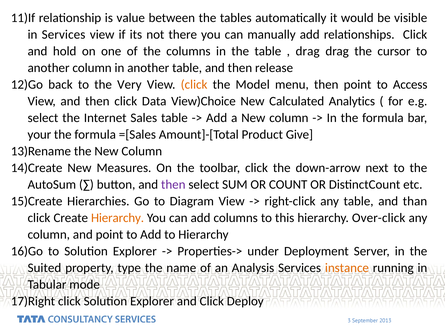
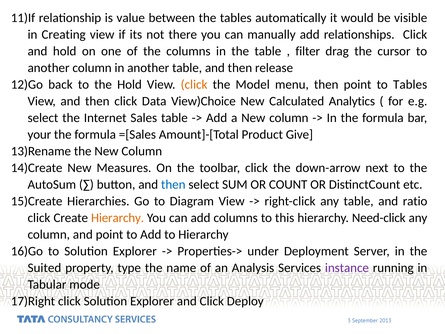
in Services: Services -> Creating
drag at (308, 51): drag -> filter
the Very: Very -> Hold
to Access: Access -> Tables
then at (173, 184) colour: purple -> blue
than: than -> ratio
Over-click: Over-click -> Need-click
instance colour: orange -> purple
